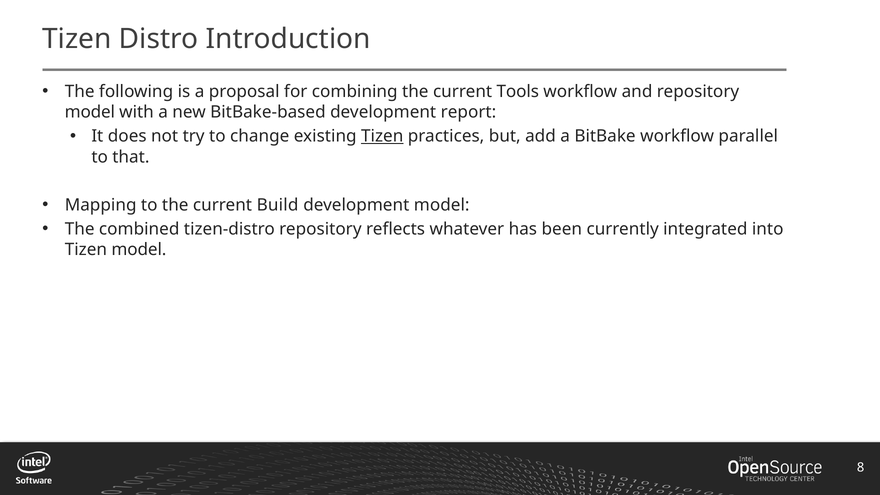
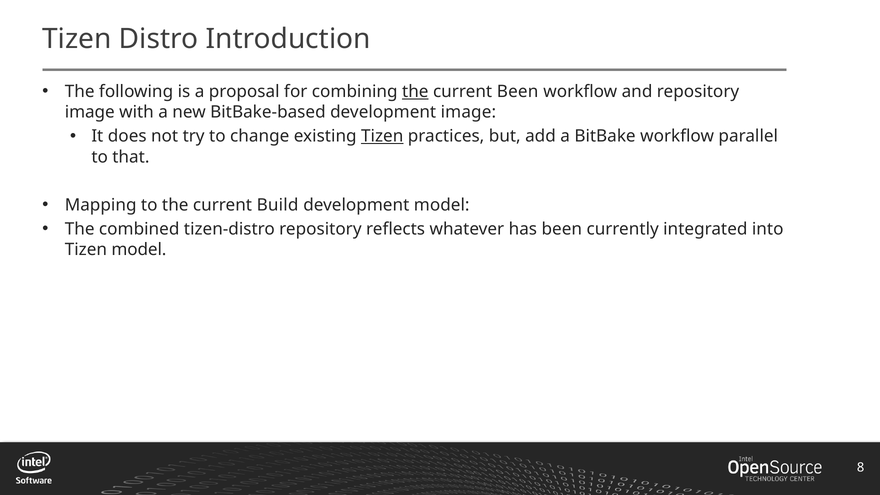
the at (415, 92) underline: none -> present
current Tools: Tools -> Been
model at (90, 112): model -> image
development report: report -> image
